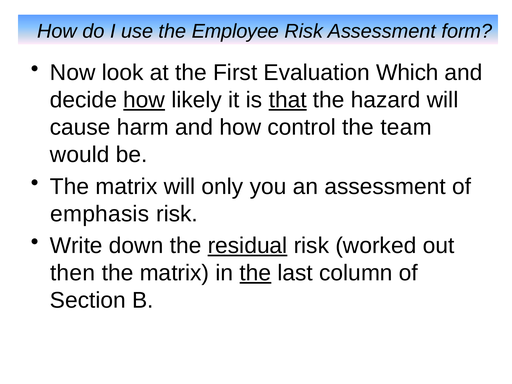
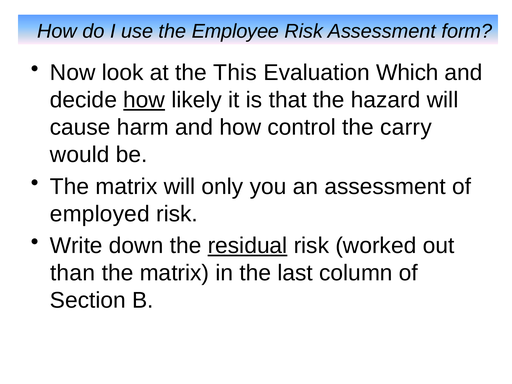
First: First -> This
that underline: present -> none
team: team -> carry
emphasis: emphasis -> employed
then: then -> than
the at (255, 273) underline: present -> none
